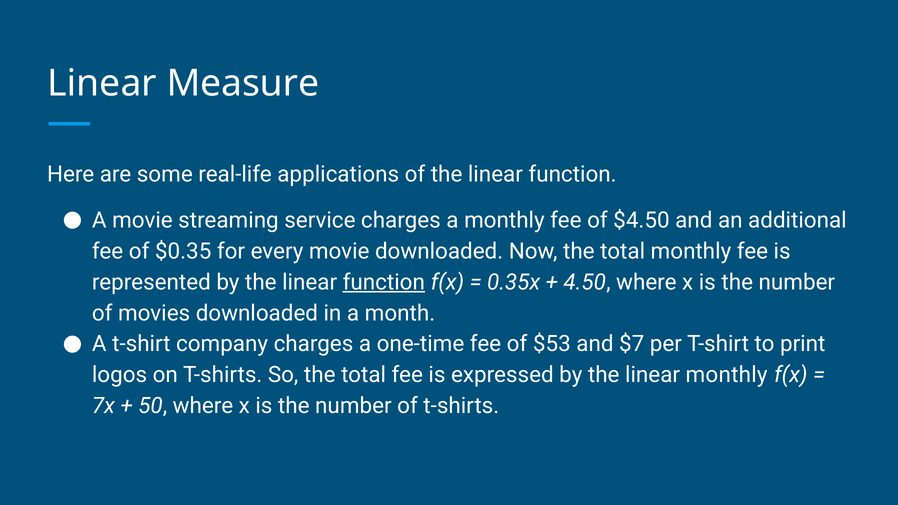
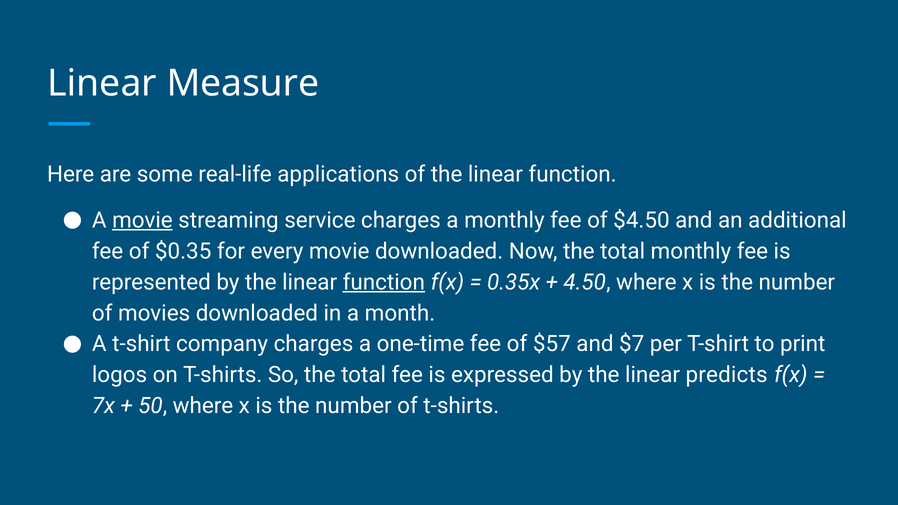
movie at (142, 220) underline: none -> present
$53: $53 -> $57
linear monthly: monthly -> predicts
